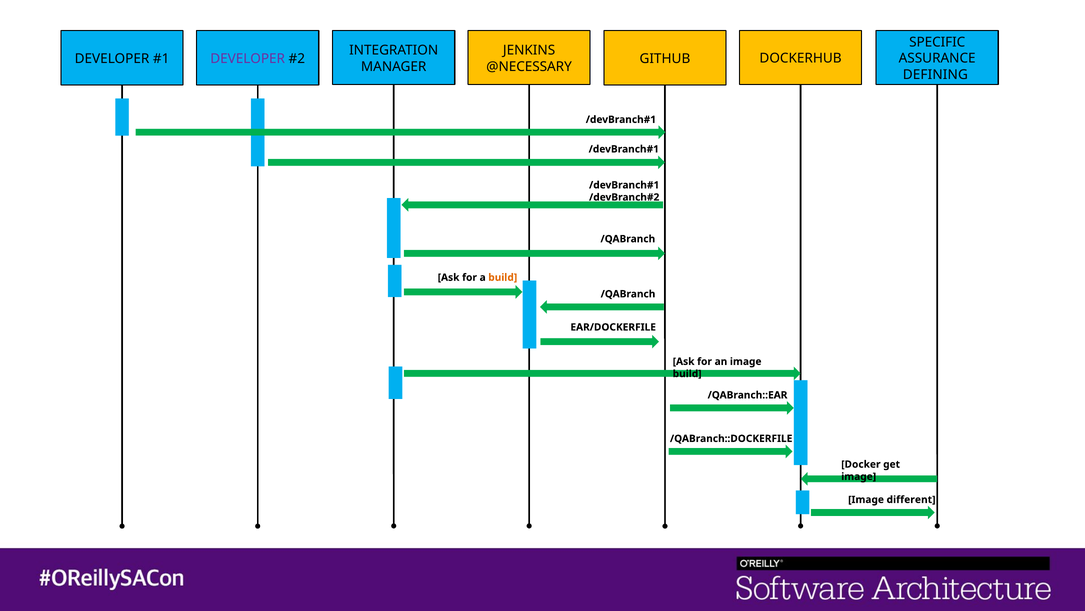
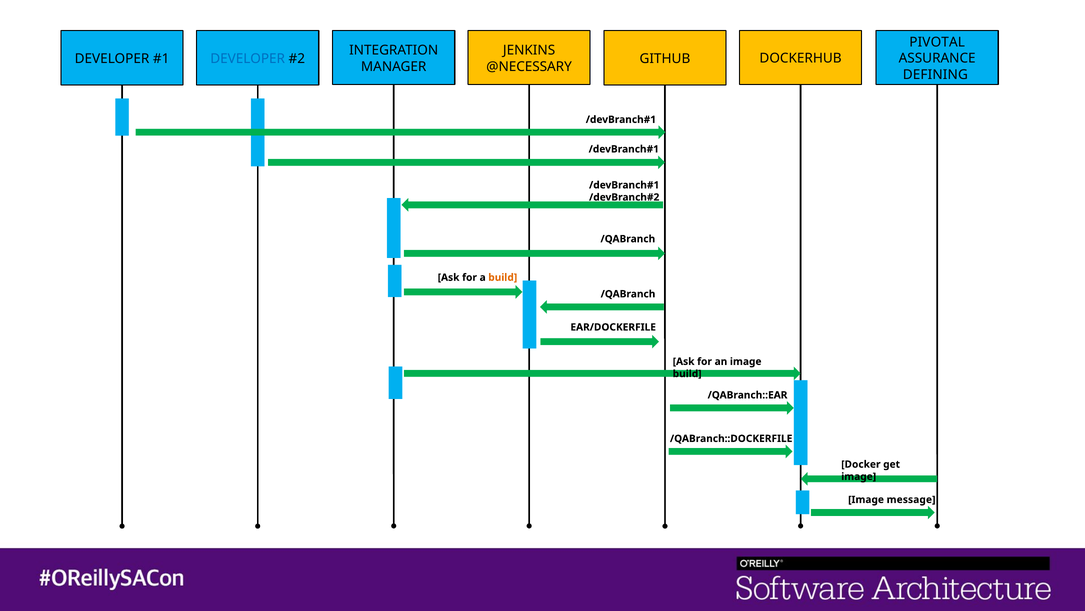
SPECIFIC: SPECIFIC -> PIVOTAL
DEVELOPER at (248, 59) colour: purple -> blue
different: different -> message
